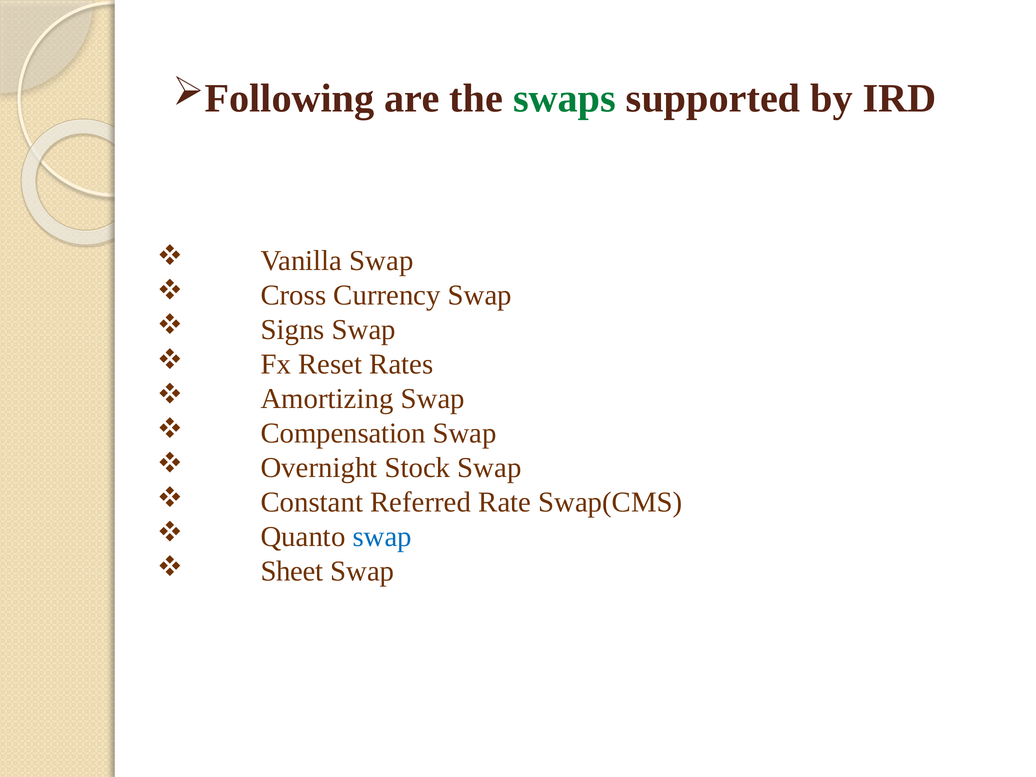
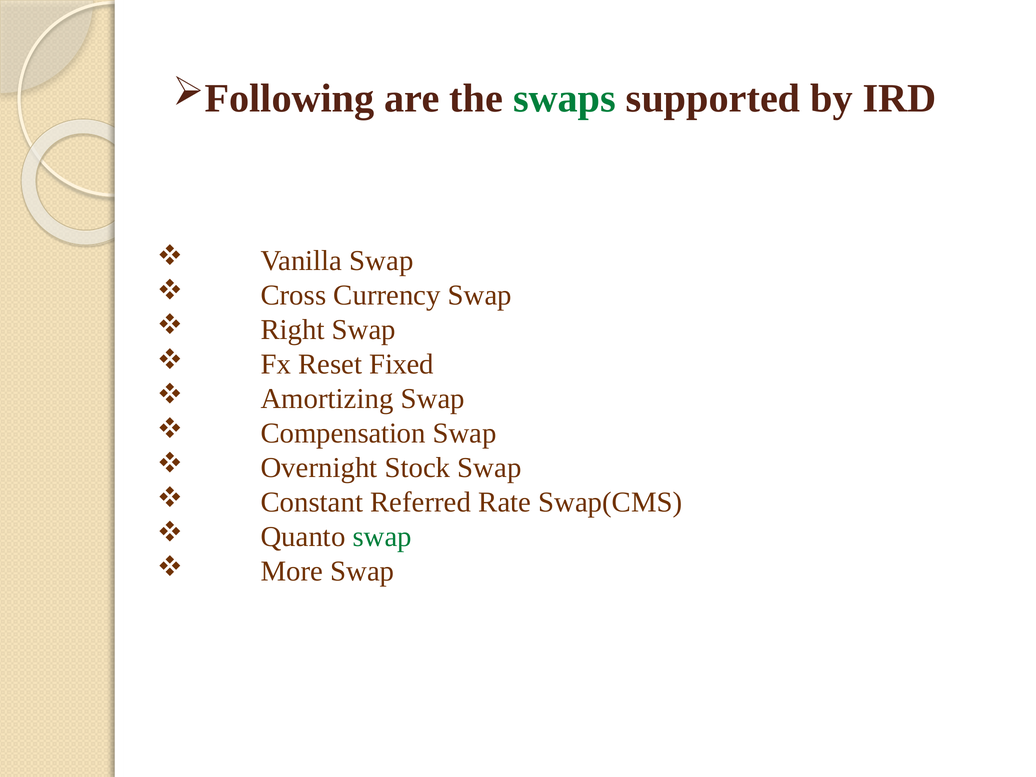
Signs: Signs -> Right
Rates: Rates -> Fixed
swap at (382, 537) colour: blue -> green
Sheet: Sheet -> More
